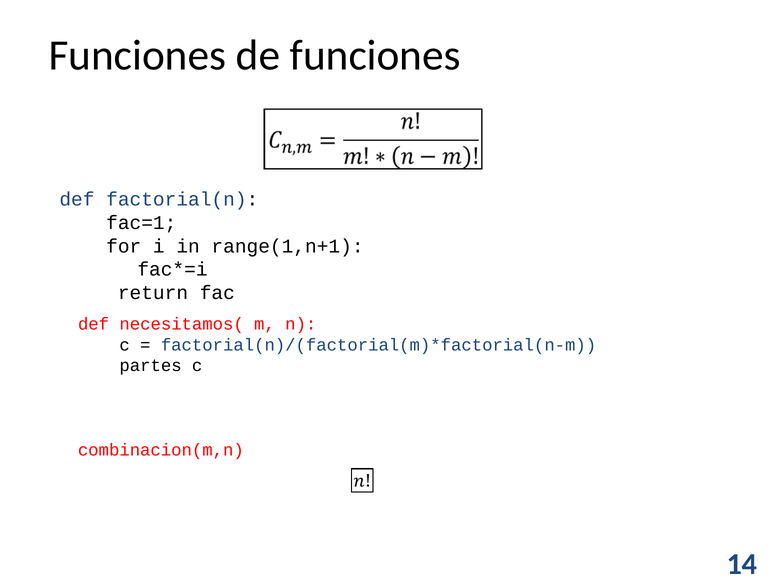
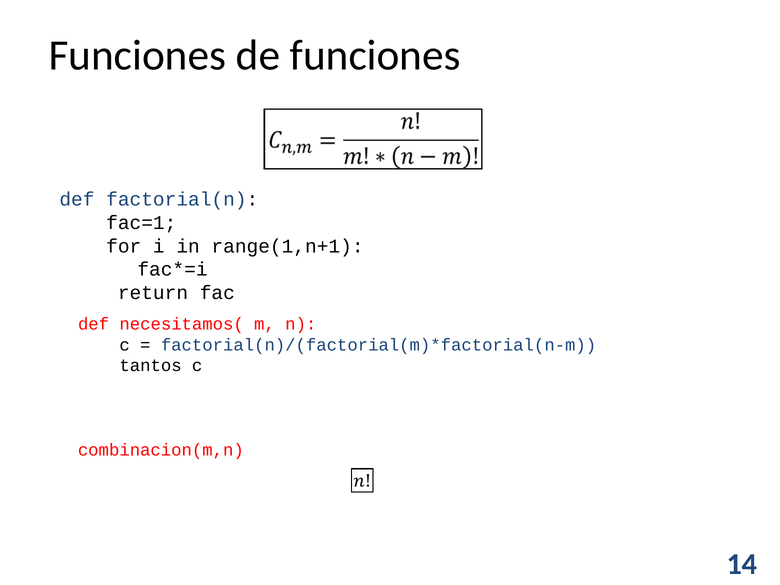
partes: partes -> tantos
